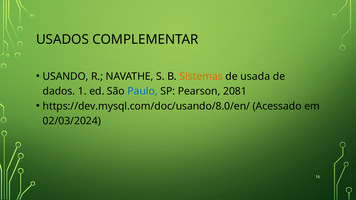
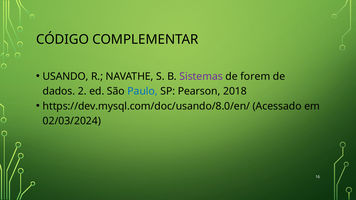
USADOS: USADOS -> CÓDIGO
Sistemas colour: orange -> purple
usada: usada -> forem
1: 1 -> 2
2081: 2081 -> 2018
